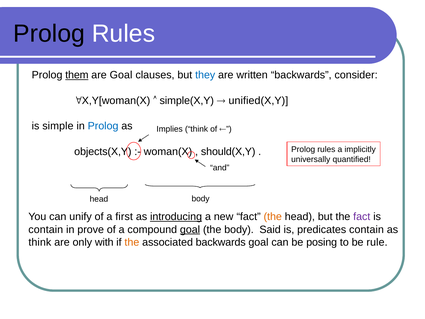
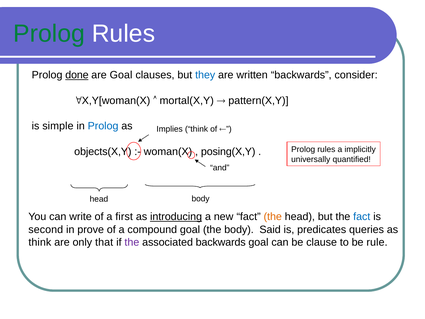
Prolog at (49, 34) colour: black -> green
them: them -> done
simple(X,Y: simple(X,Y -> mortal(X,Y
unified(X,Y: unified(X,Y -> pattern(X,Y
should(X,Y: should(X,Y -> posing(X,Y
unify: unify -> write
fact at (362, 217) colour: purple -> blue
contain at (46, 229): contain -> second
goal at (190, 229) underline: present -> none
predicates contain: contain -> queries
with: with -> that
the at (132, 242) colour: orange -> purple
posing: posing -> clause
